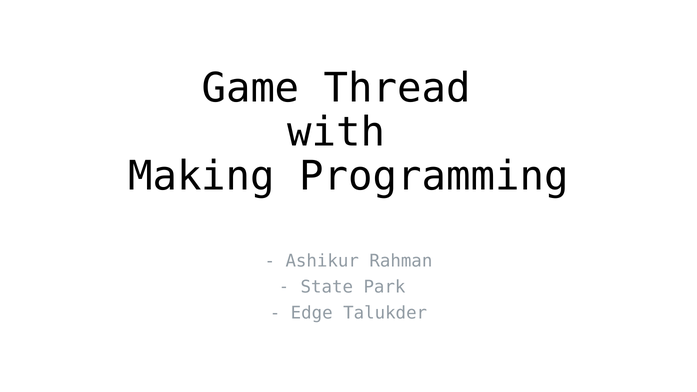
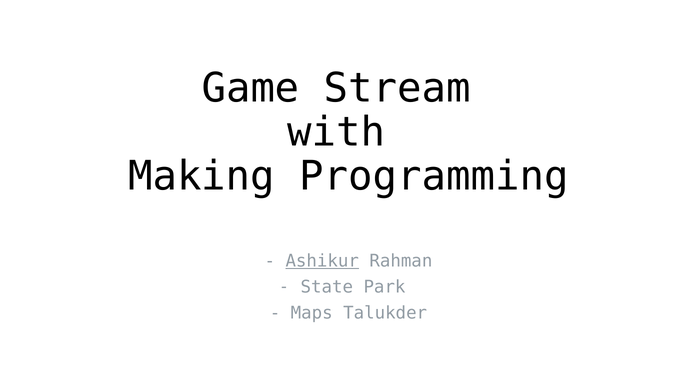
Thread: Thread -> Stream
Ashikur underline: none -> present
Edge: Edge -> Maps
